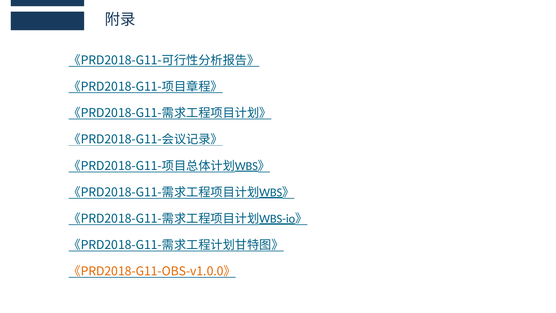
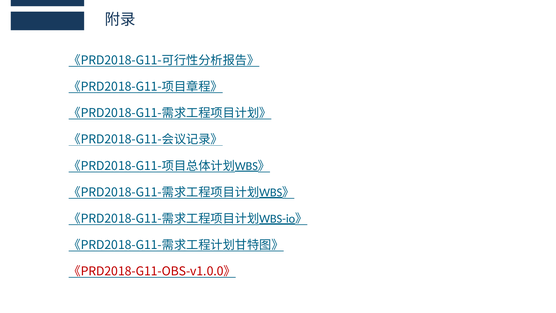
《PRD2018-G11-OBS-v1.0.0》 colour: orange -> red
